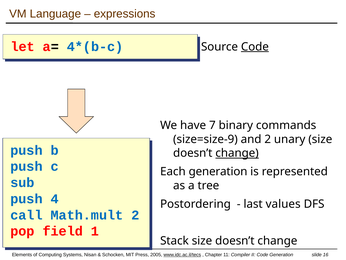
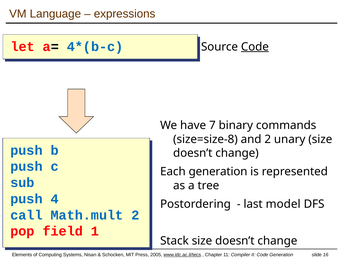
size=size-9: size=size-9 -> size=size-8
change at (237, 153) underline: present -> none
values: values -> model
